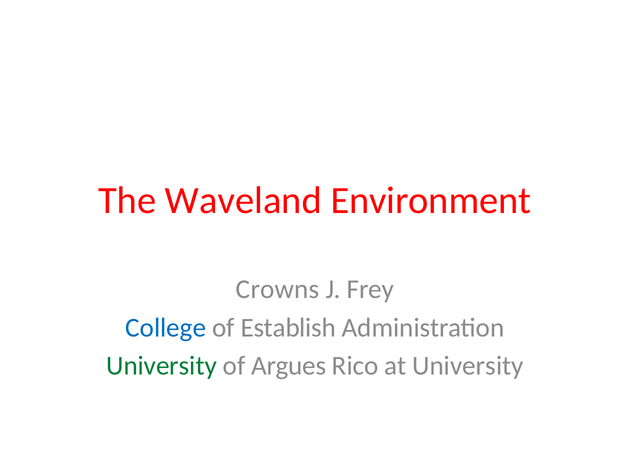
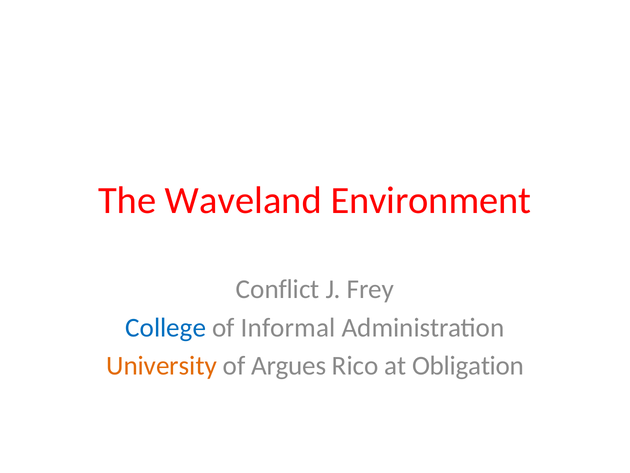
Crowns: Crowns -> Conflict
Establish: Establish -> Informal
University at (162, 365) colour: green -> orange
at University: University -> Obligation
